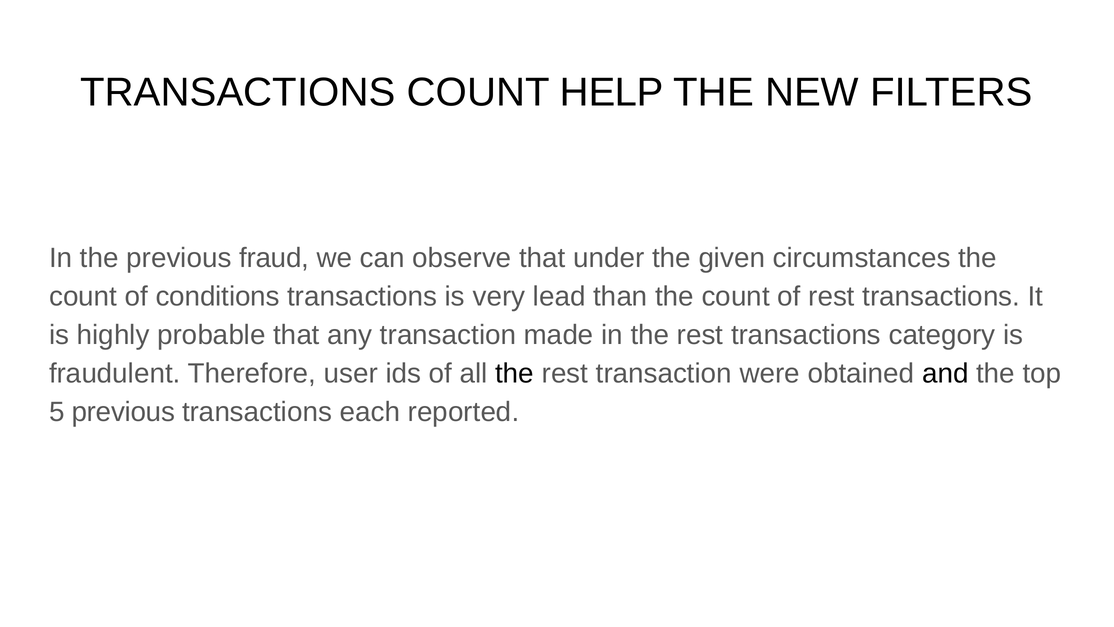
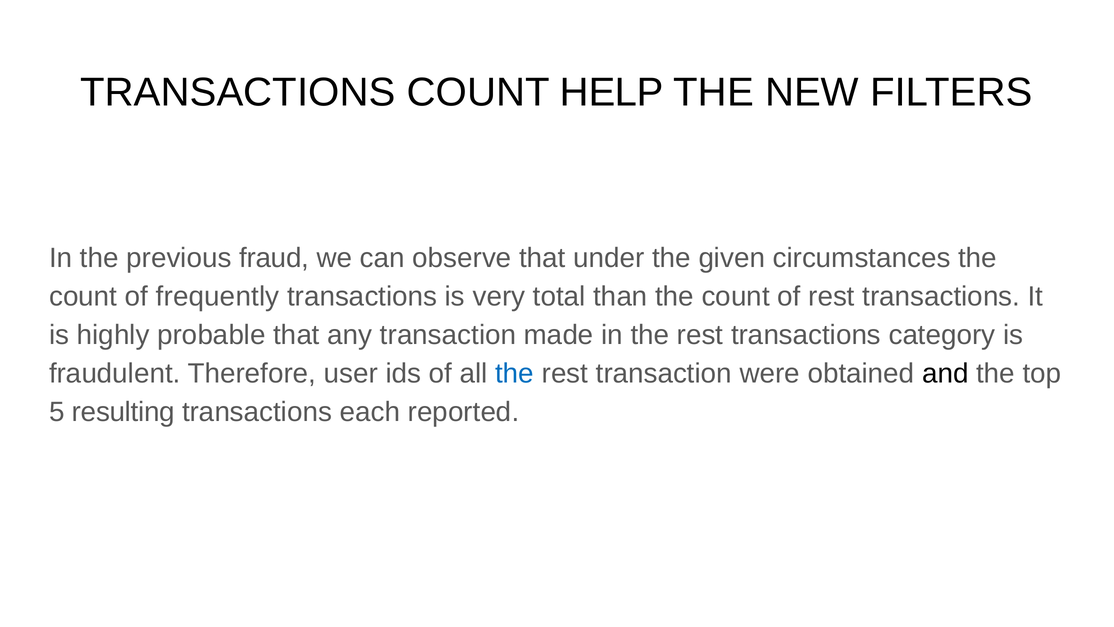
conditions: conditions -> frequently
lead: lead -> total
the at (515, 373) colour: black -> blue
5 previous: previous -> resulting
